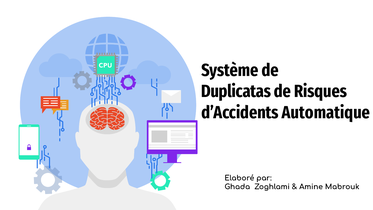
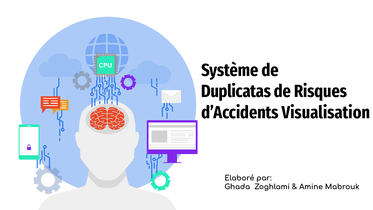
Automatique: Automatique -> Visualisation
